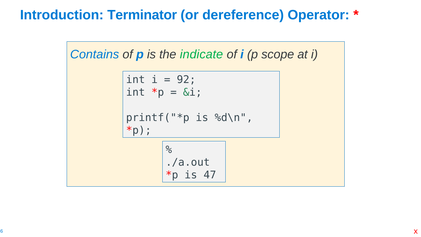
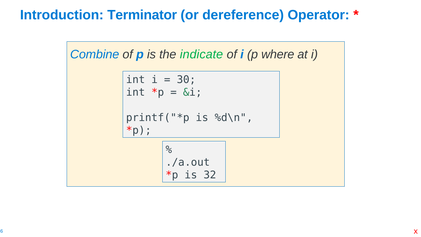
Contains: Contains -> Combine
scope: scope -> where
92: 92 -> 30
47: 47 -> 32
